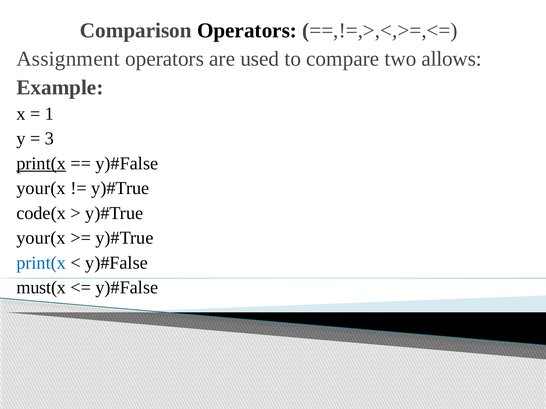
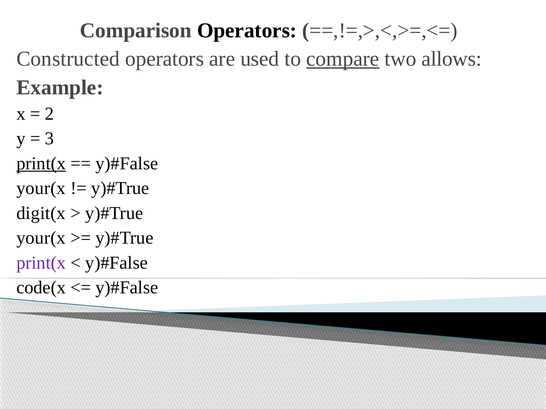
Assignment: Assignment -> Constructed
compare underline: none -> present
1: 1 -> 2
code(x: code(x -> digit(x
print(x at (41, 263) colour: blue -> purple
must(x: must(x -> code(x
